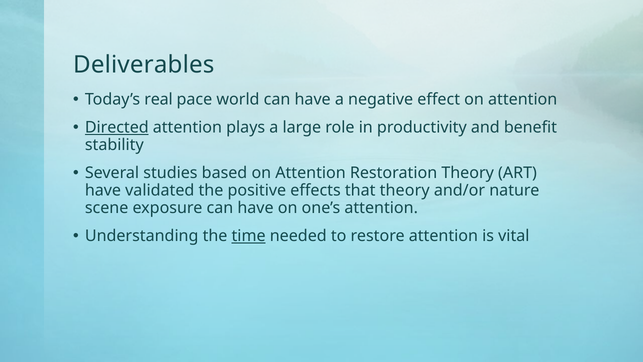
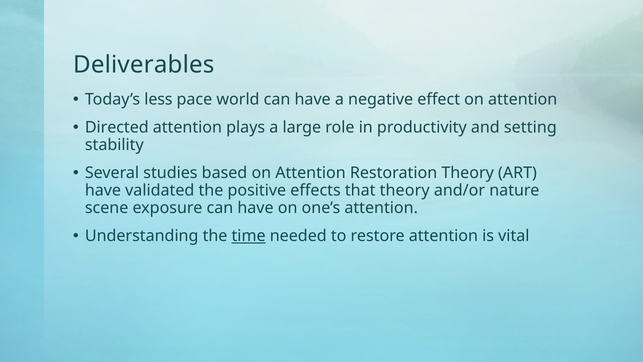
real: real -> less
Directed underline: present -> none
benefit: benefit -> setting
